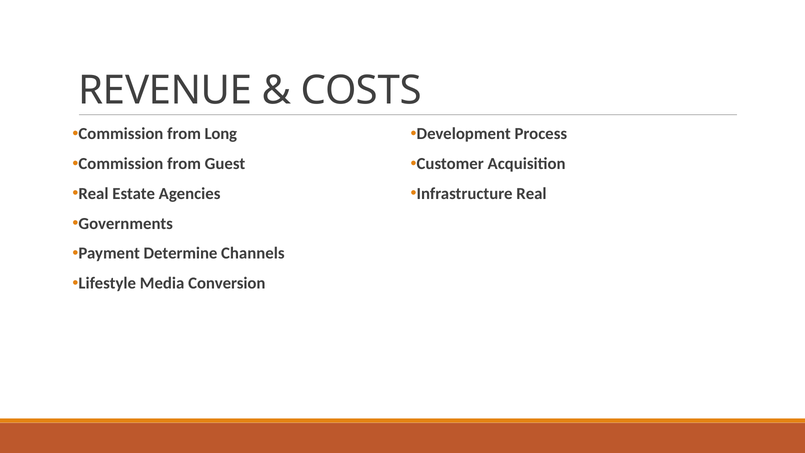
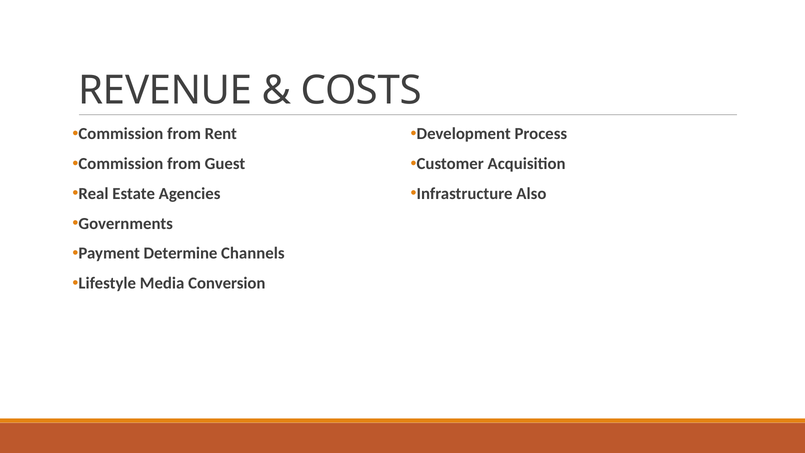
Long: Long -> Rent
Infrastructure Real: Real -> Also
